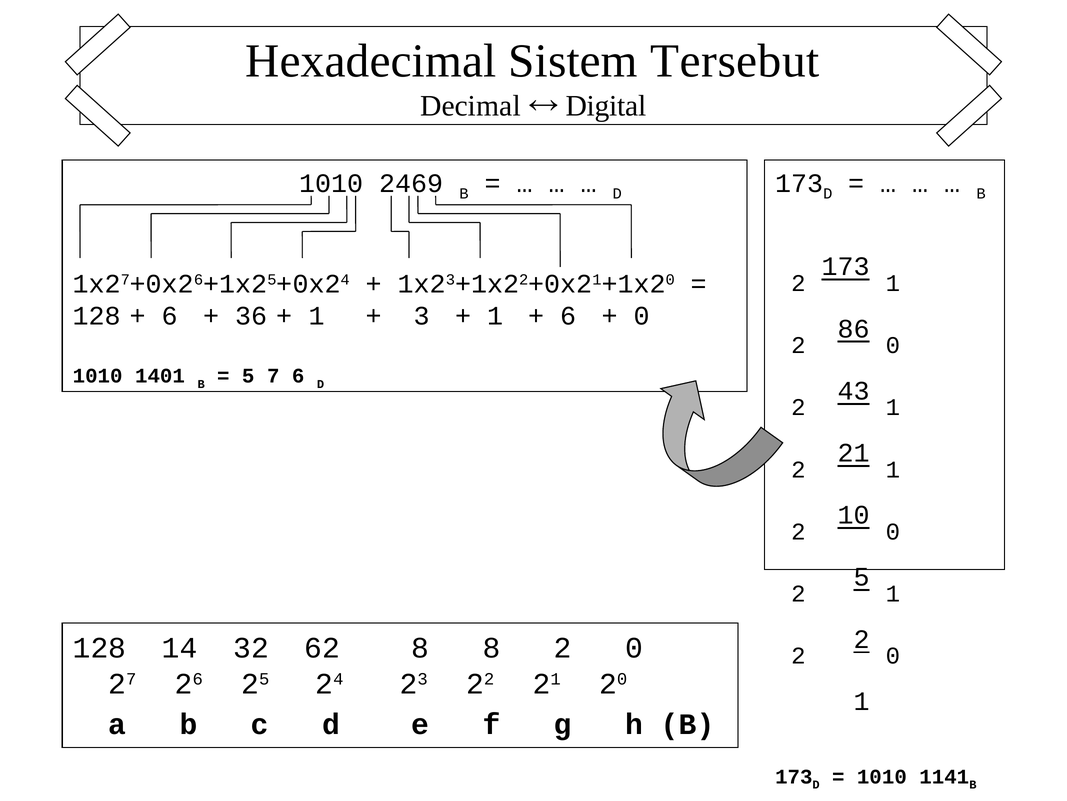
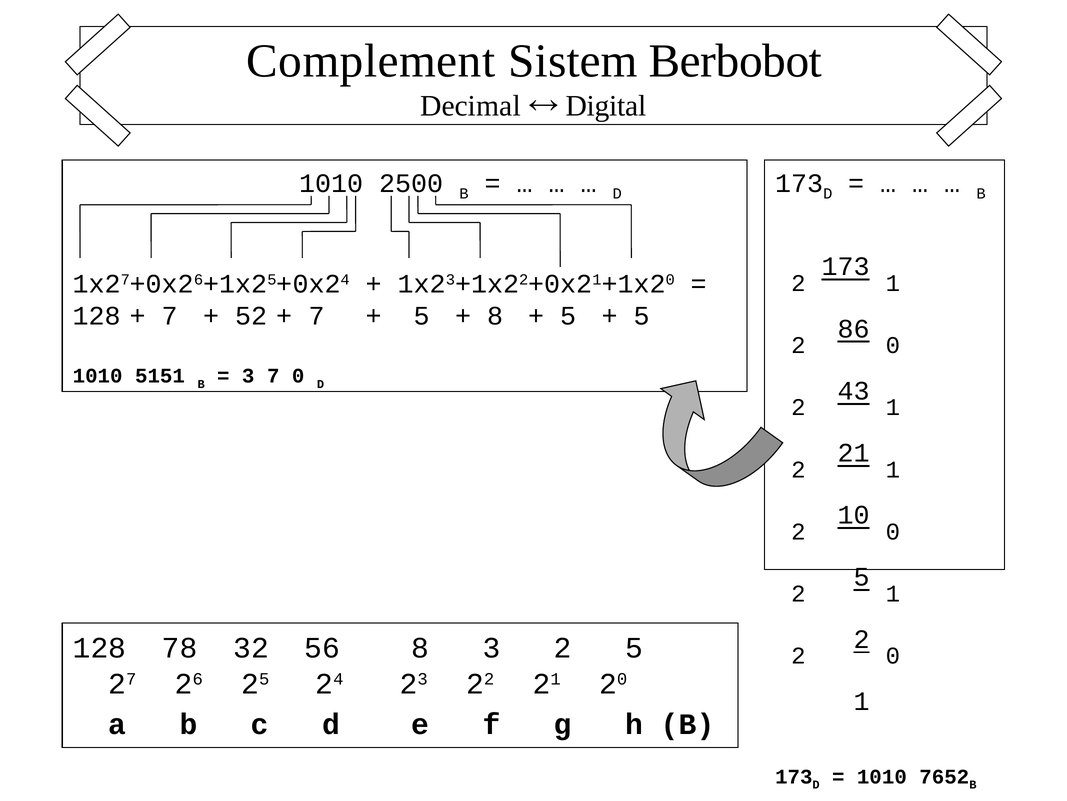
Hexadecimal: Hexadecimal -> Complement
Tersebut: Tersebut -> Berbobot
2469: 2469 -> 2500
6 at (170, 316): 6 -> 7
36: 36 -> 52
1 at (317, 316): 1 -> 7
3 at (422, 316): 3 -> 5
1 at (495, 316): 1 -> 8
6 at (568, 316): 6 -> 5
0 at (642, 316): 0 -> 5
1401: 1401 -> 5151
5 at (248, 376): 5 -> 3
7 6: 6 -> 0
14: 14 -> 78
62: 62 -> 56
8 8: 8 -> 3
0 at (634, 648): 0 -> 5
1141: 1141 -> 7652
